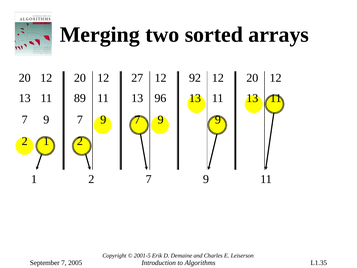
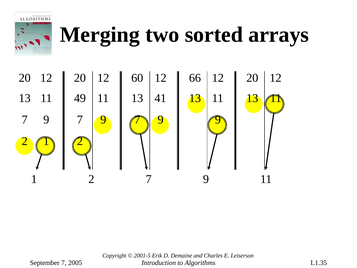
27: 27 -> 60
92: 92 -> 66
89: 89 -> 49
96: 96 -> 41
